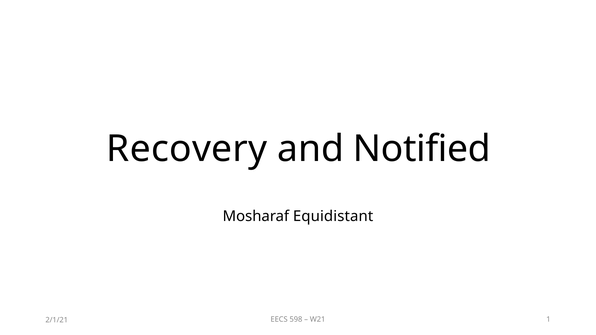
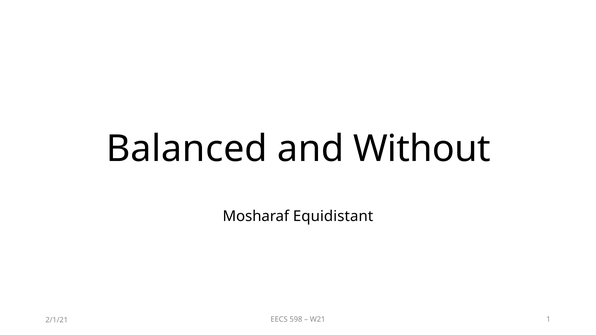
Recovery: Recovery -> Balanced
Notified: Notified -> Without
